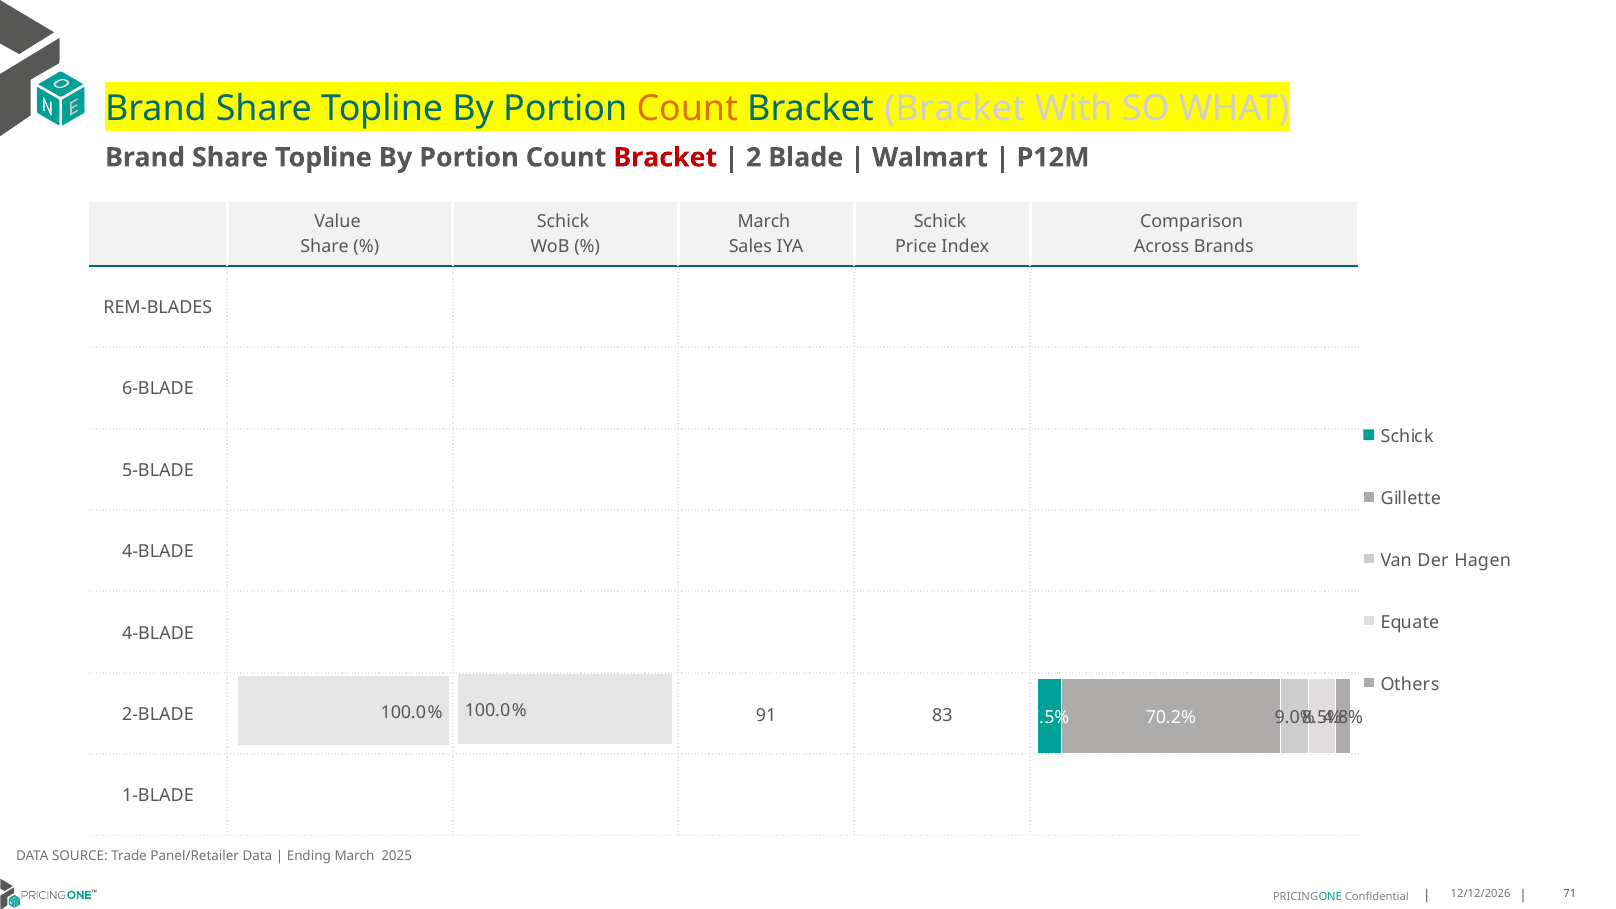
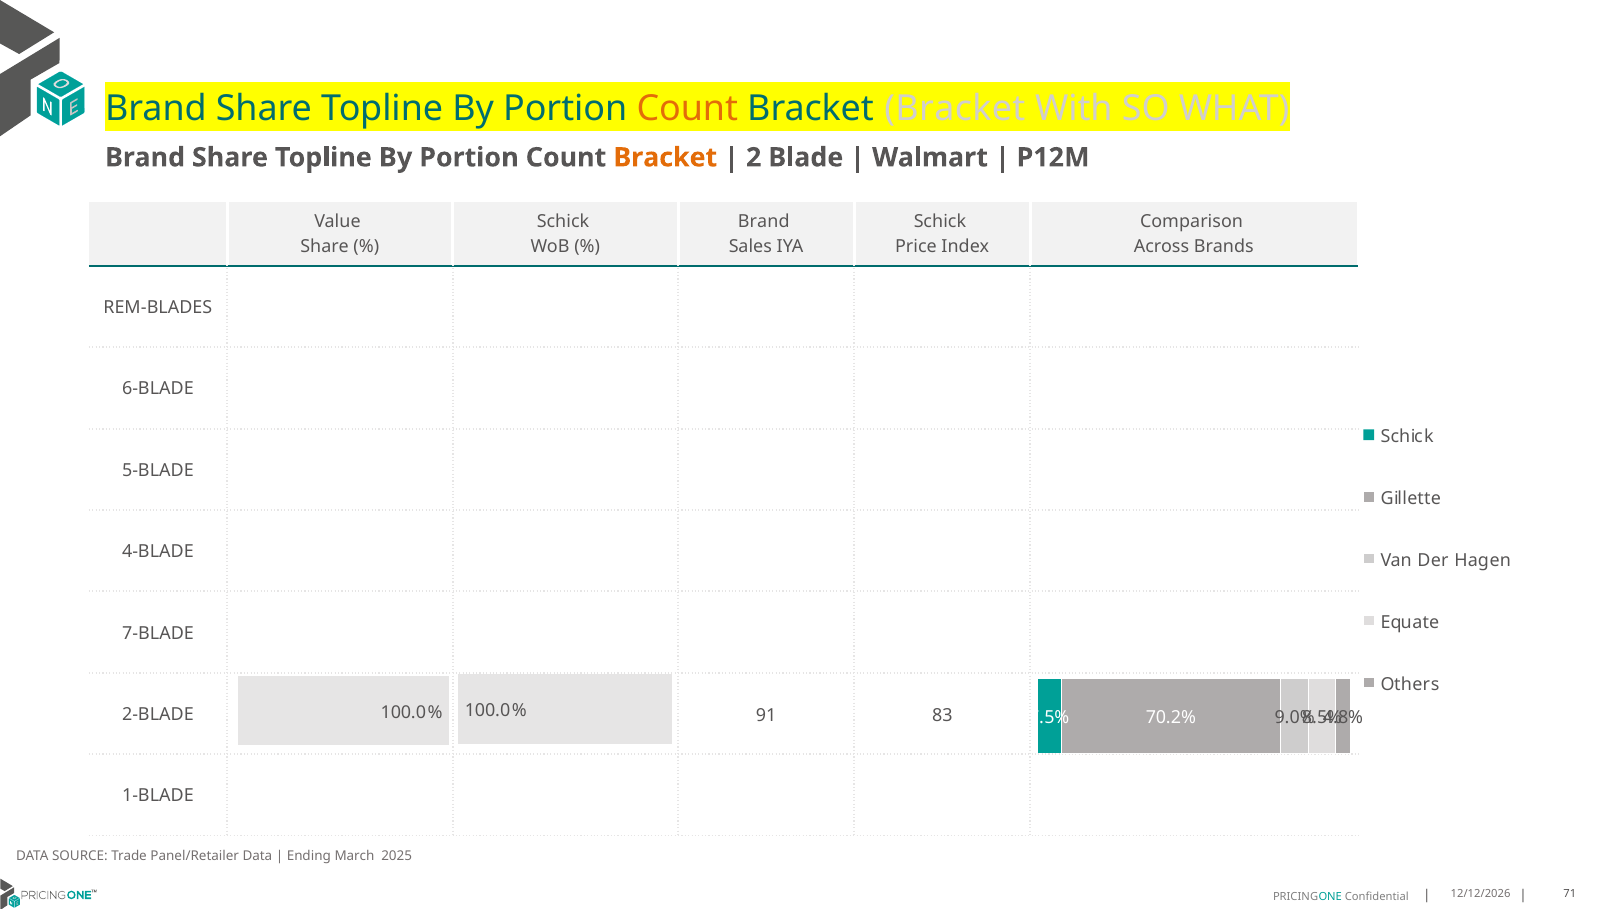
Bracket at (665, 158) colour: red -> orange
March at (764, 222): March -> Brand
4-BLADE at (158, 633): 4-BLADE -> 7-BLADE
